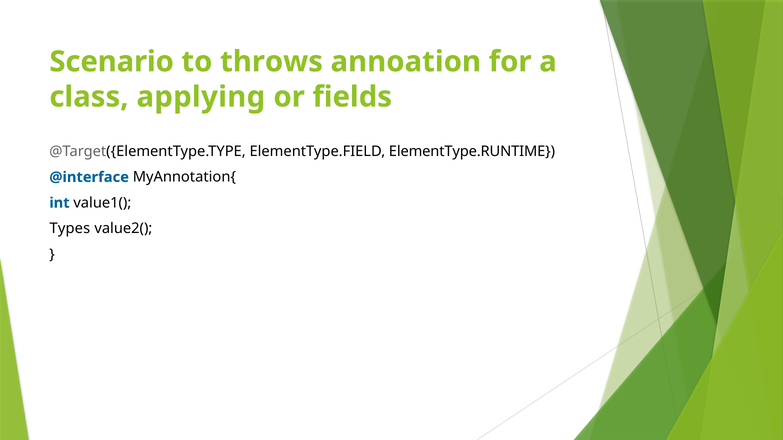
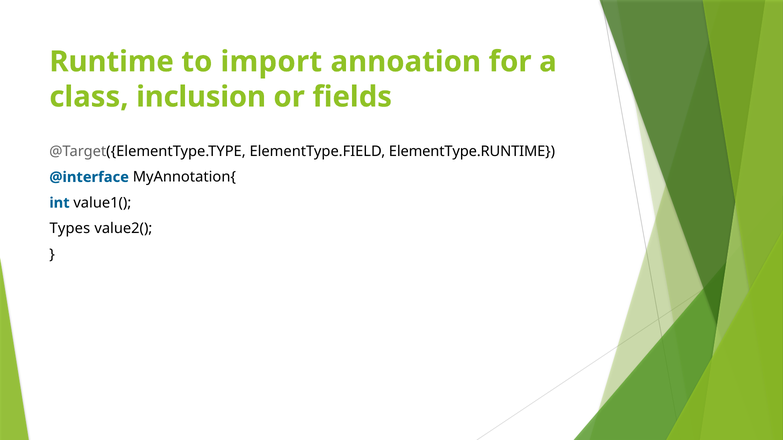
Scenario: Scenario -> Runtime
throws: throws -> import
applying: applying -> inclusion
